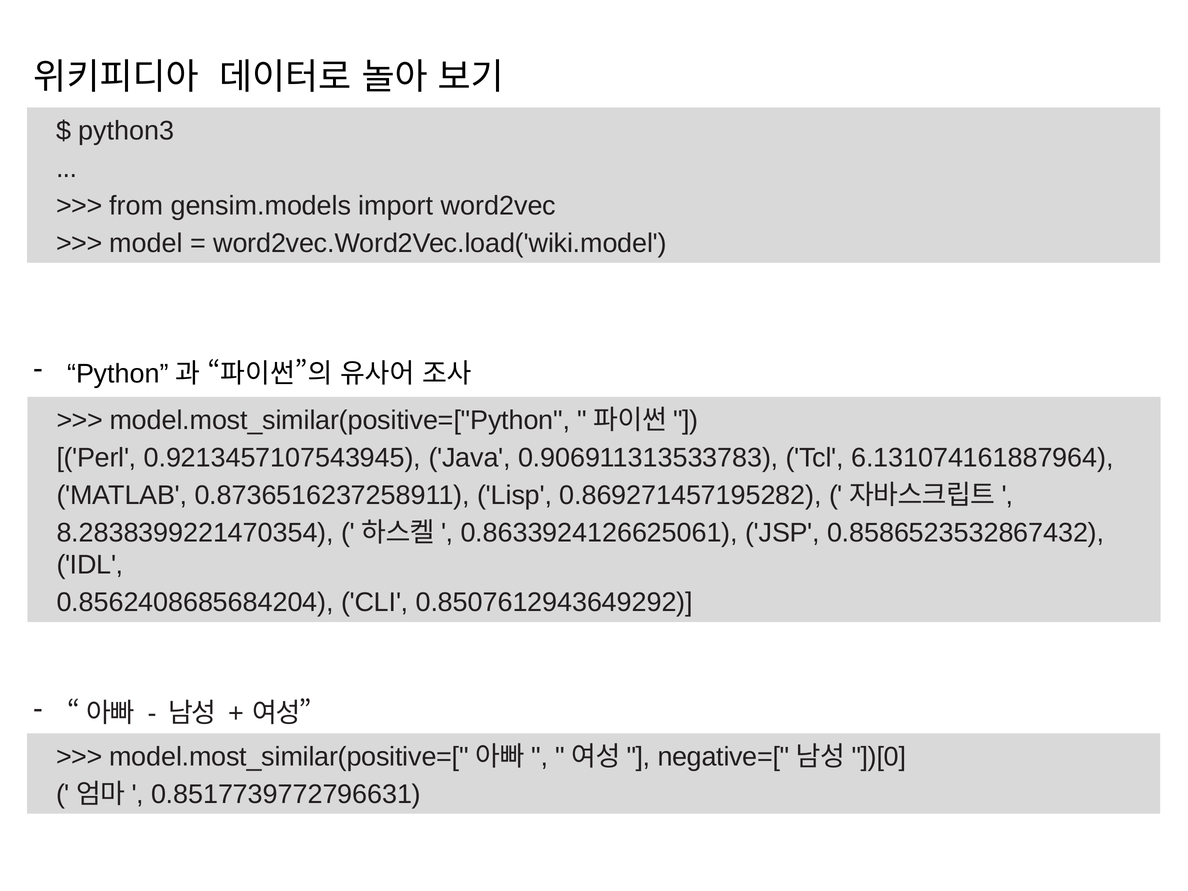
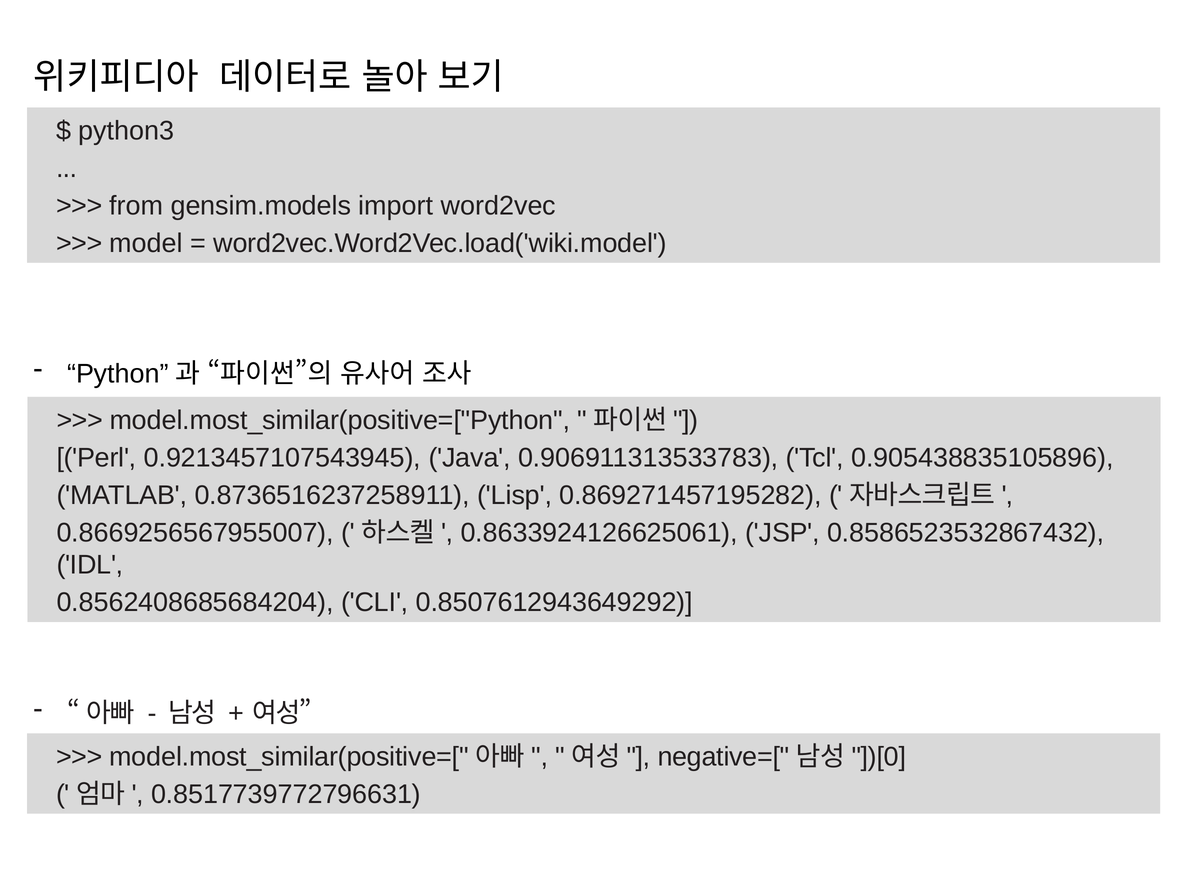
6.131074161887964: 6.131074161887964 -> 0.905438835105896
8.2838399221470354: 8.2838399221470354 -> 0.8669256567955007
